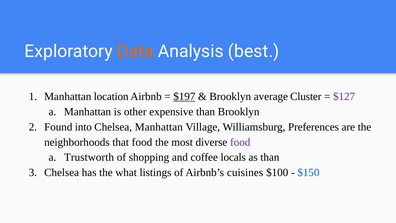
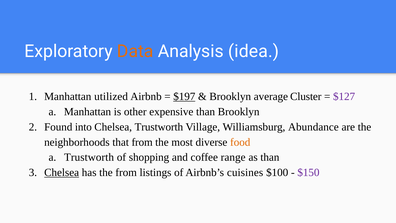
best: best -> idea
location: location -> utilized
Chelsea Manhattan: Manhattan -> Trustworth
Preferences: Preferences -> Abundance
that food: food -> from
food at (240, 142) colour: purple -> orange
locals: locals -> range
Chelsea at (62, 172) underline: none -> present
the what: what -> from
$150 colour: blue -> purple
